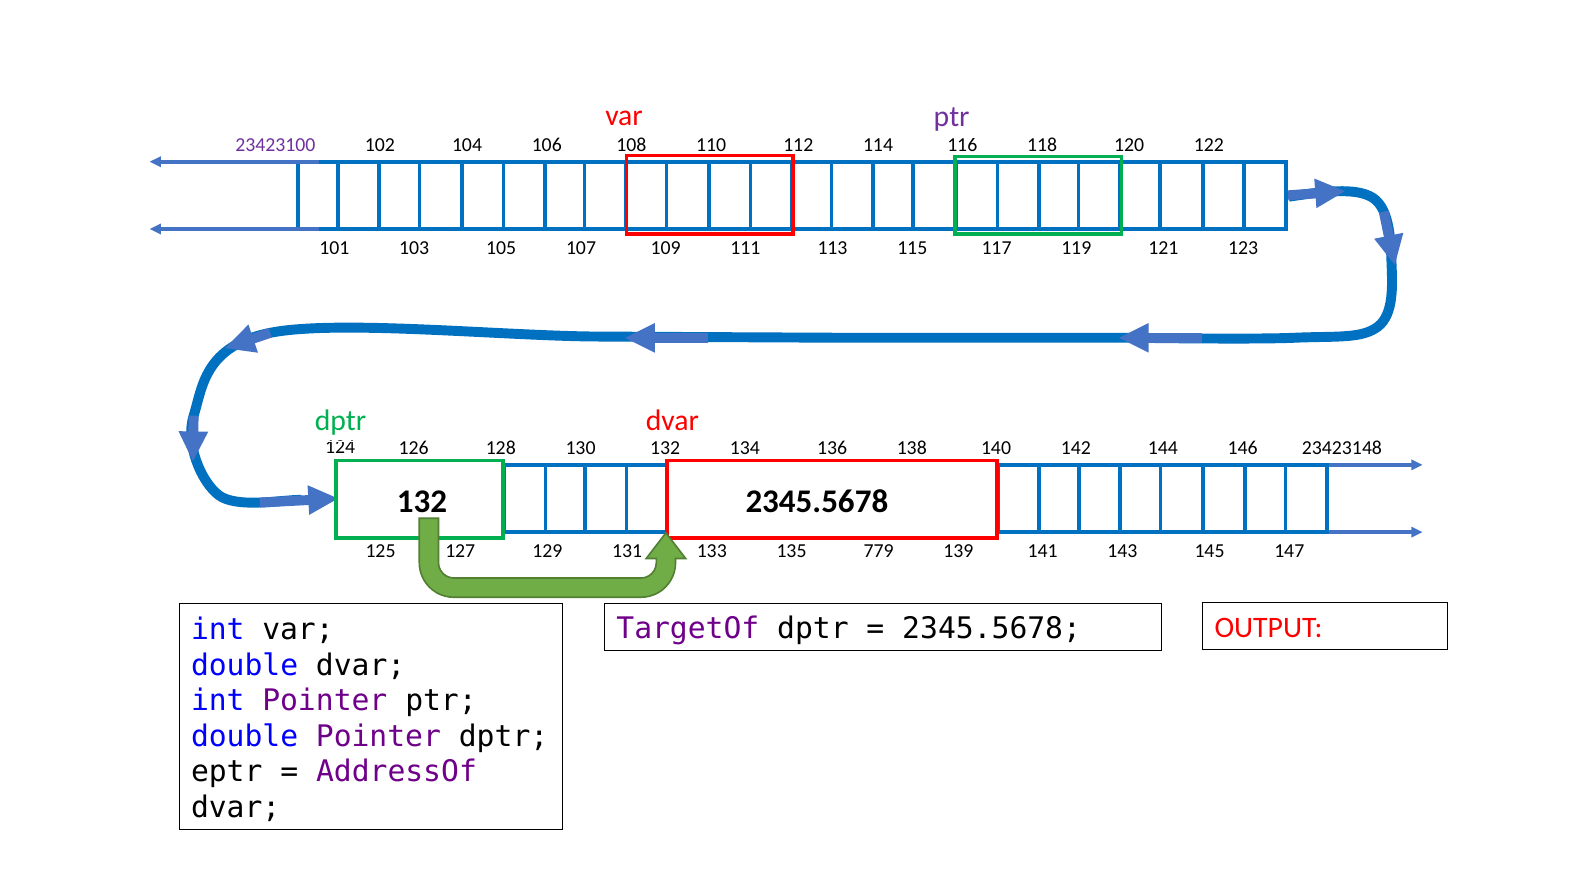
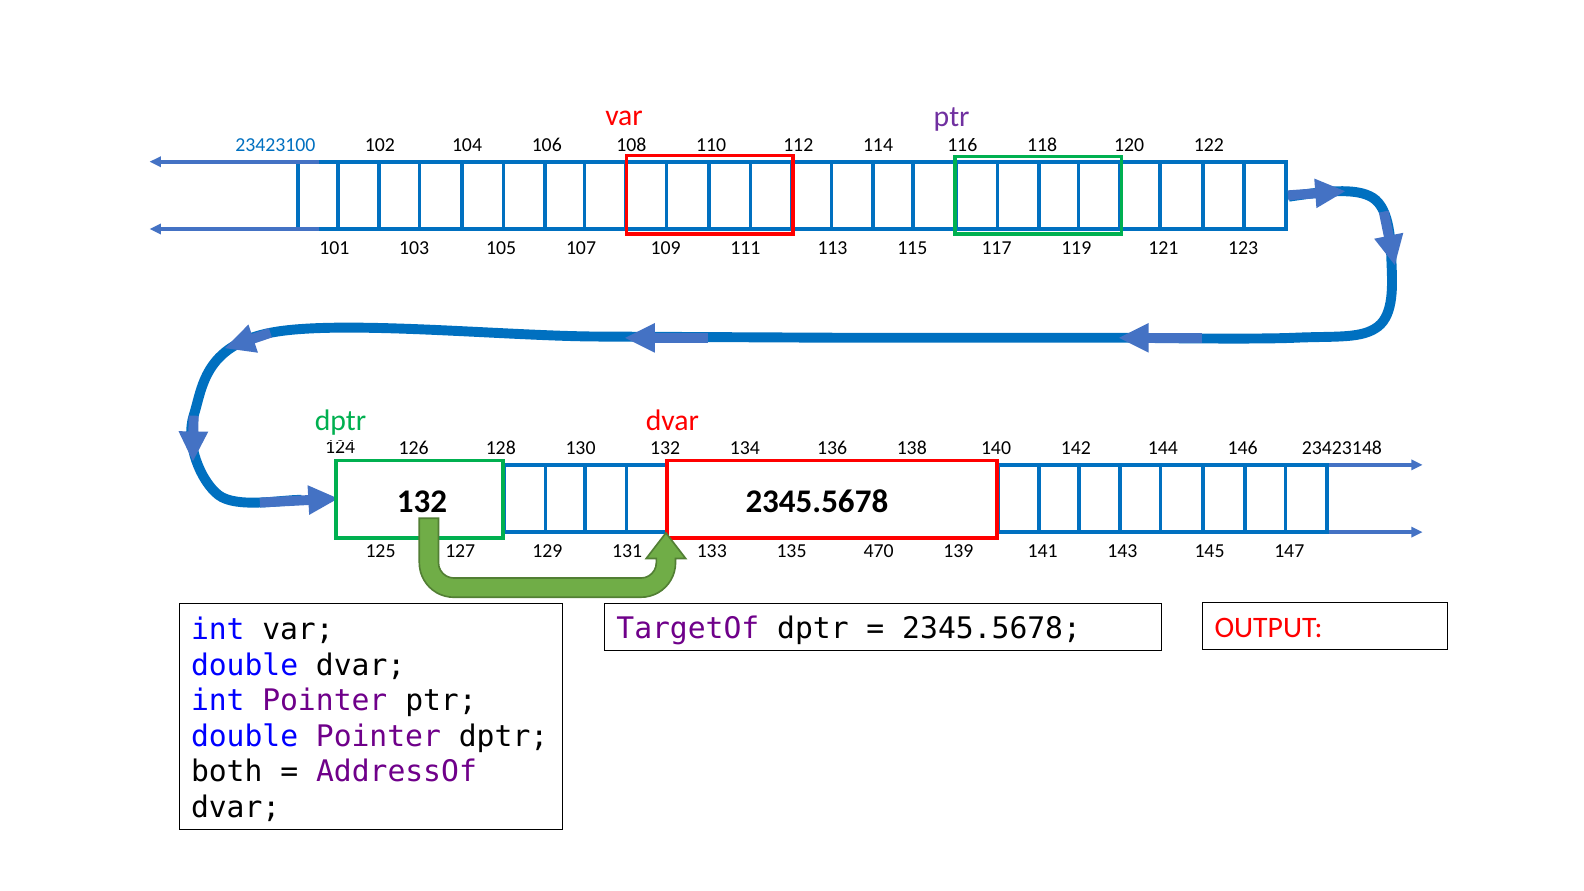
23423100 colour: purple -> blue
779: 779 -> 470
eptr: eptr -> both
